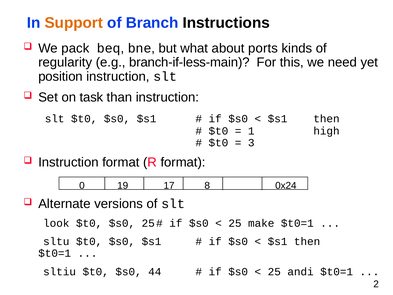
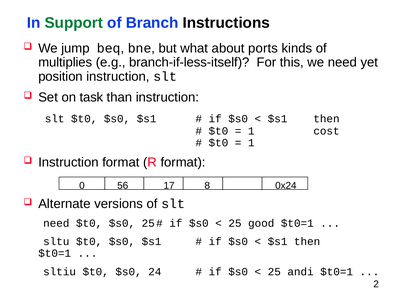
Support colour: orange -> green
pack: pack -> jump
regularity: regularity -> multiplies
branch-if-less-main: branch-if-less-main -> branch-if-less-itself
high: high -> cost
3 at (251, 143): 3 -> 1
19: 19 -> 56
look at (56, 223): look -> need
make: make -> good
44: 44 -> 24
